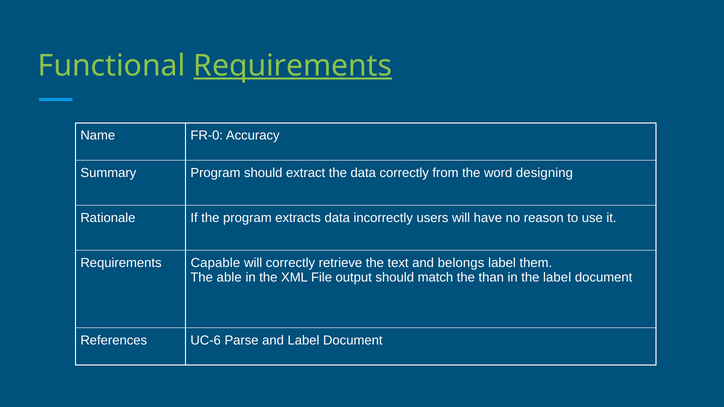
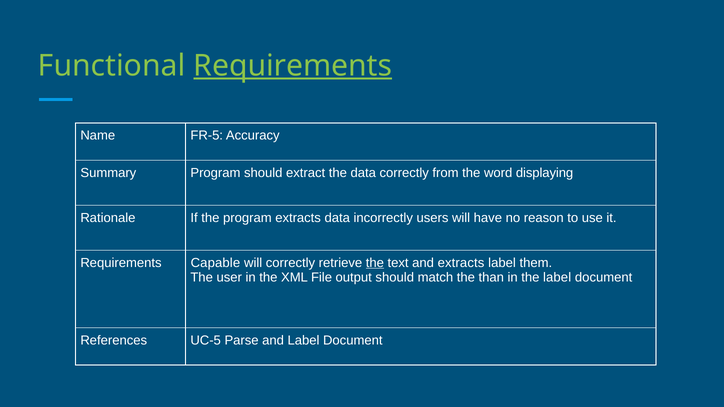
FR-0: FR-0 -> FR-5
designing: designing -> displaying
the at (375, 263) underline: none -> present
and belongs: belongs -> extracts
able: able -> user
UC-6: UC-6 -> UC-5
